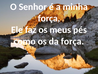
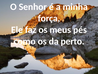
da força: força -> perto
